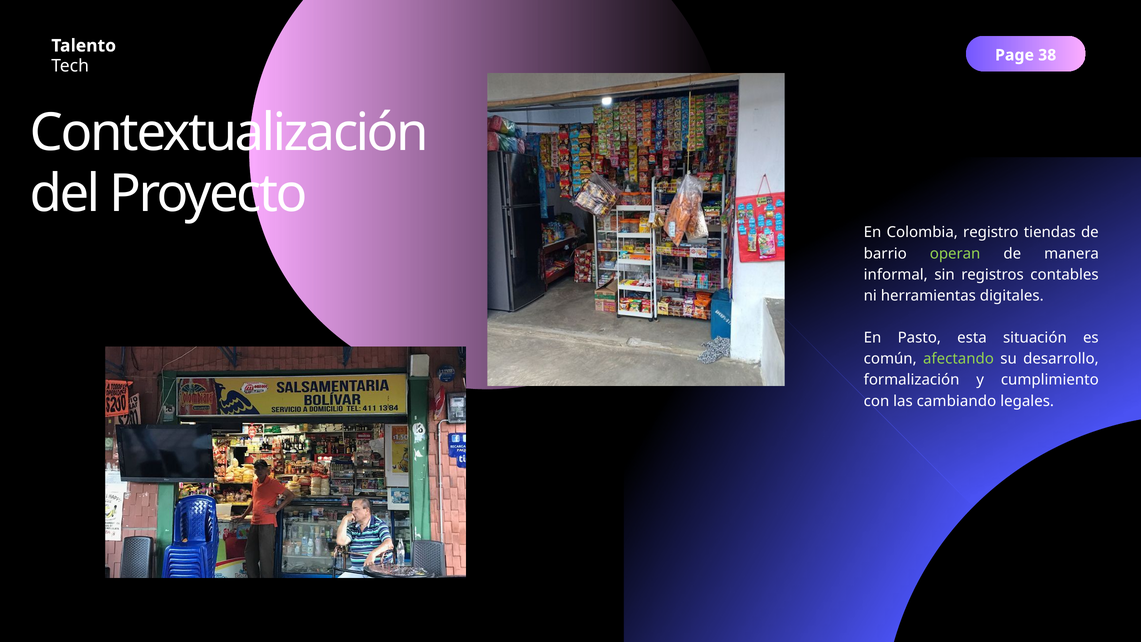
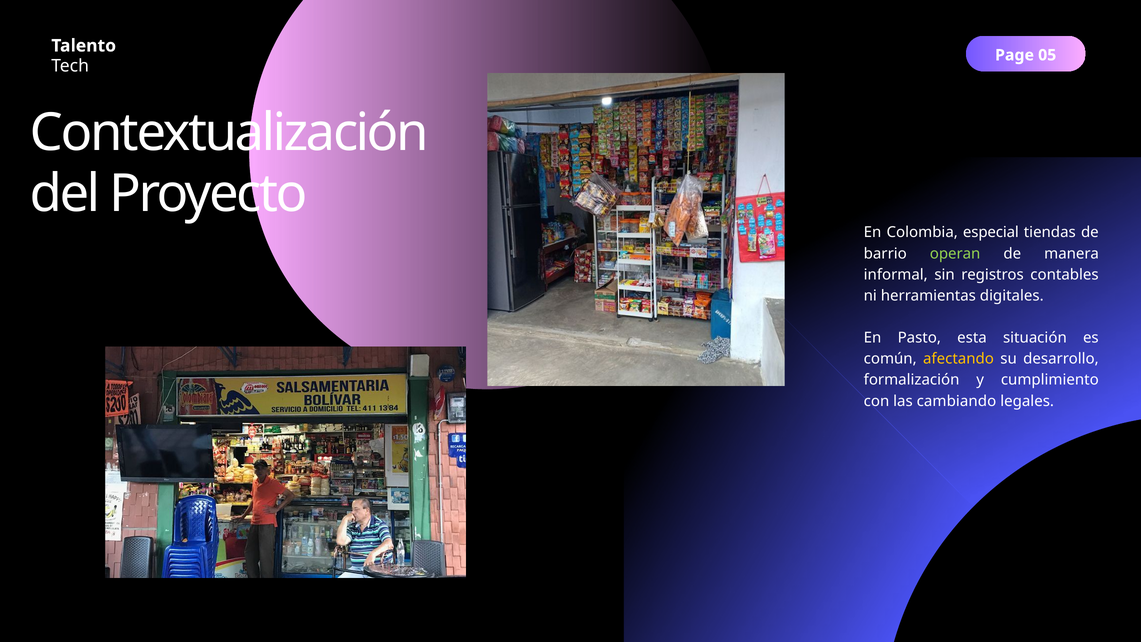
38: 38 -> 05
registro: registro -> especial
afectando colour: light green -> yellow
